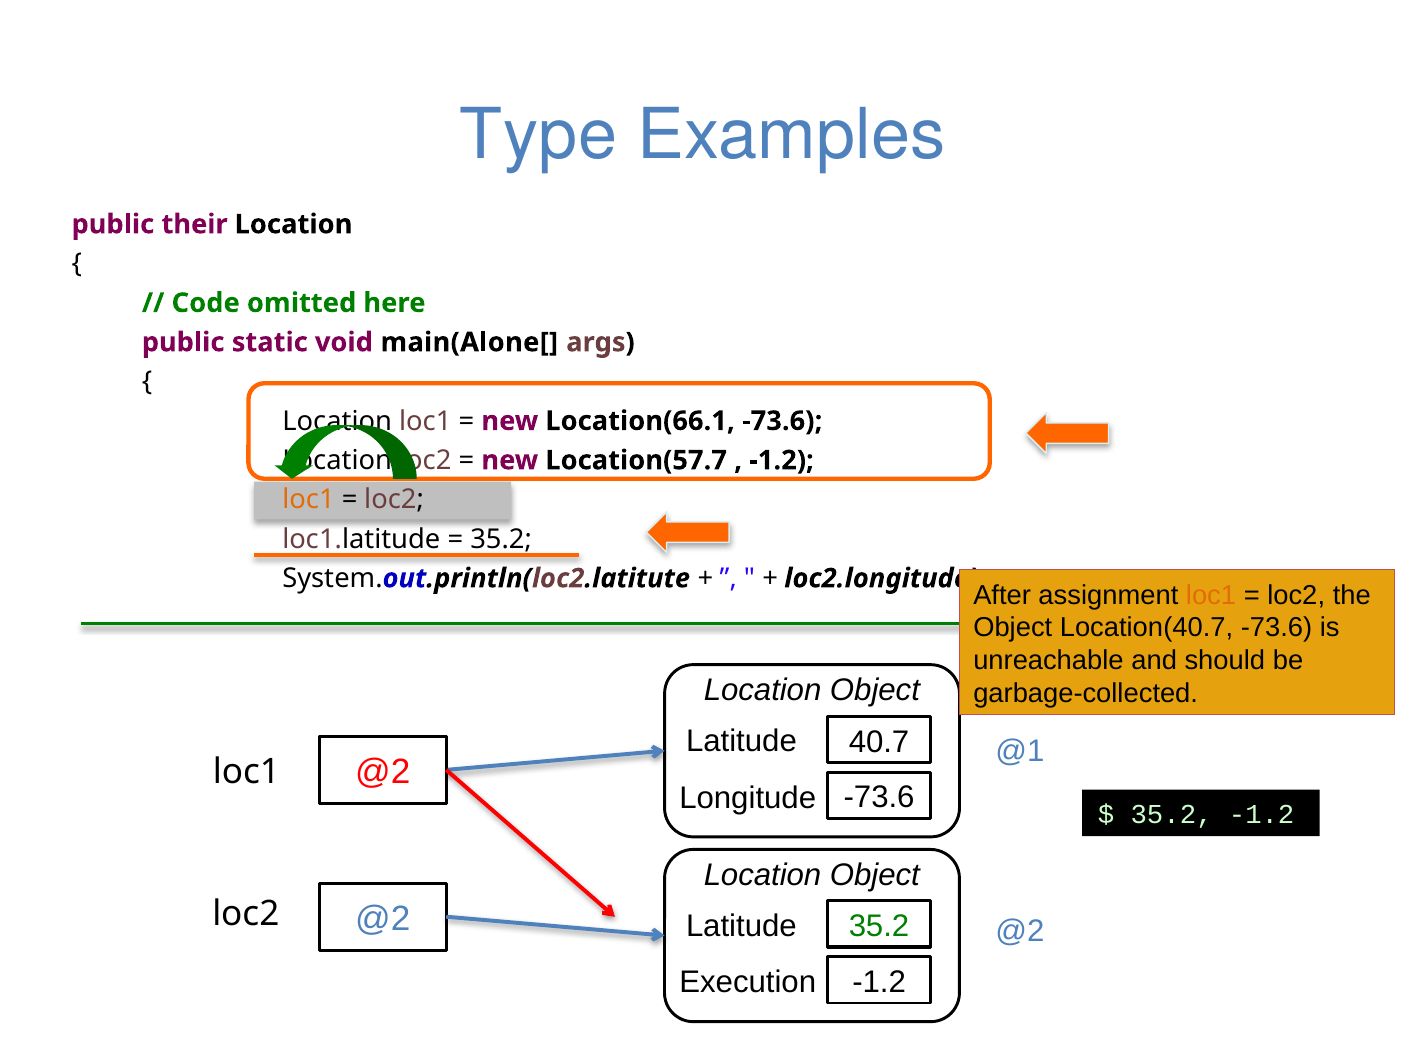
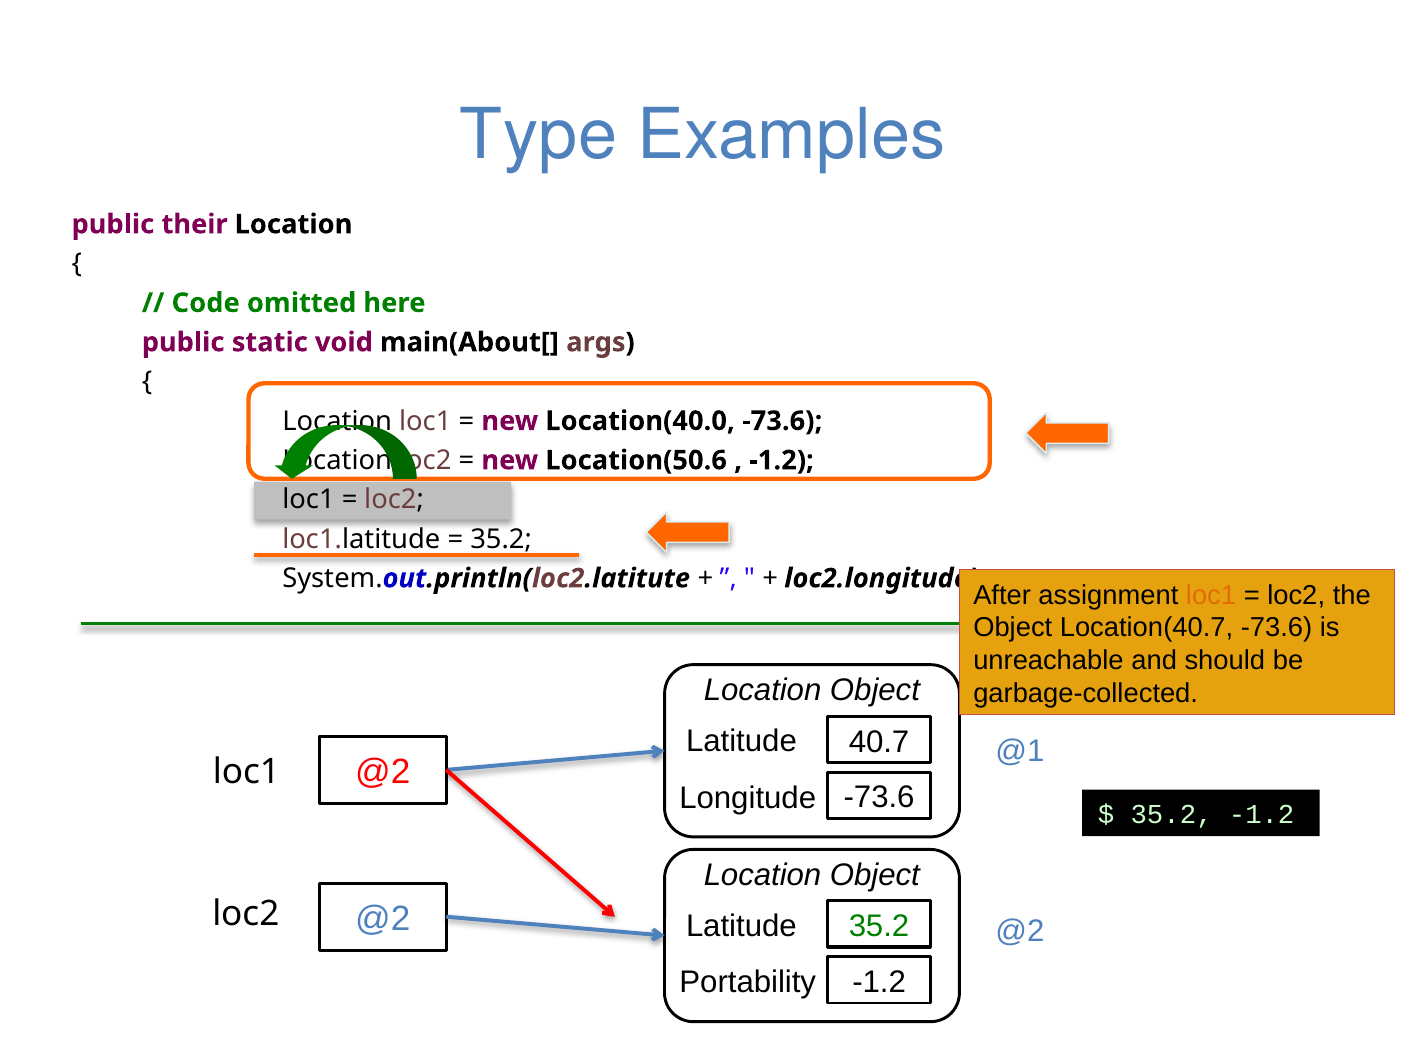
main(Alone[: main(Alone[ -> main(About[
Location(66.1: Location(66.1 -> Location(40.0
Location(57.7: Location(57.7 -> Location(50.6
loc1 at (309, 500) colour: orange -> black
Execution: Execution -> Portability
